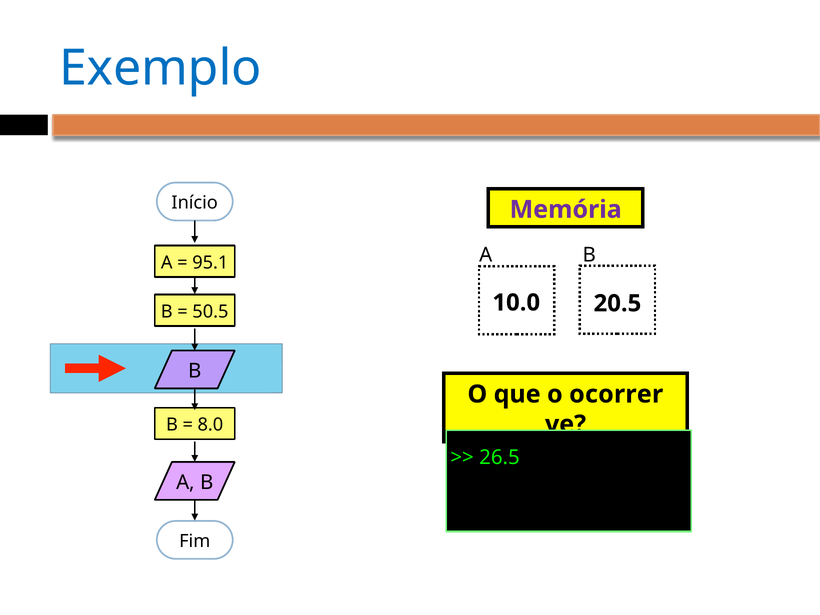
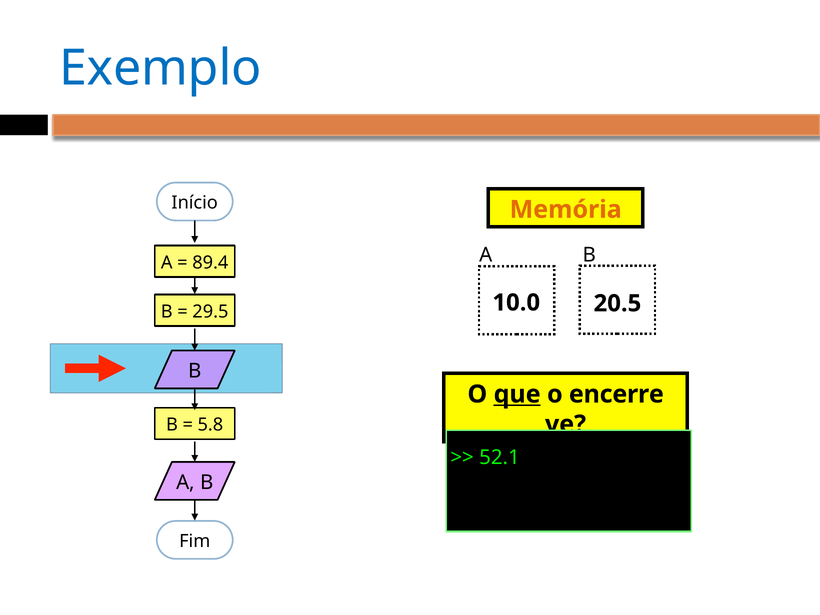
Memória colour: purple -> orange
95.1: 95.1 -> 89.4
50.5: 50.5 -> 29.5
que underline: none -> present
ocorrer: ocorrer -> encerre
8.0: 8.0 -> 5.8
26.5: 26.5 -> 52.1
